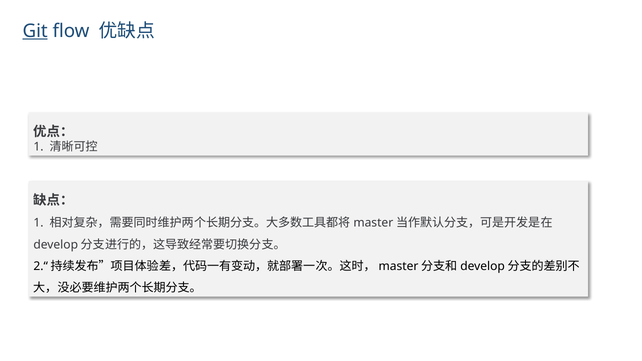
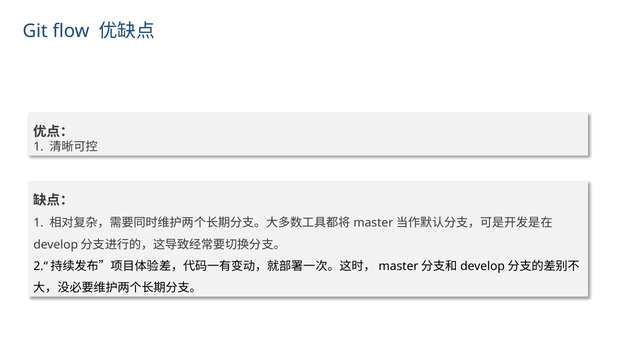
Git underline: present -> none
